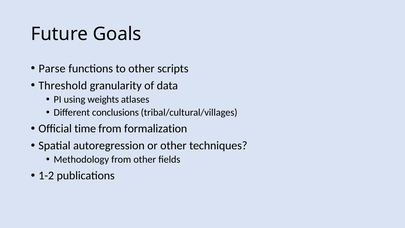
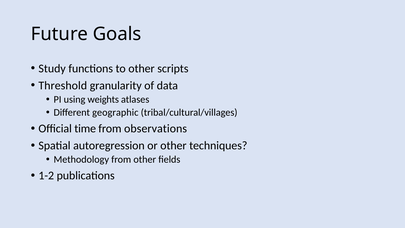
Parse: Parse -> Study
conclusions: conclusions -> geographic
formalization: formalization -> observations
